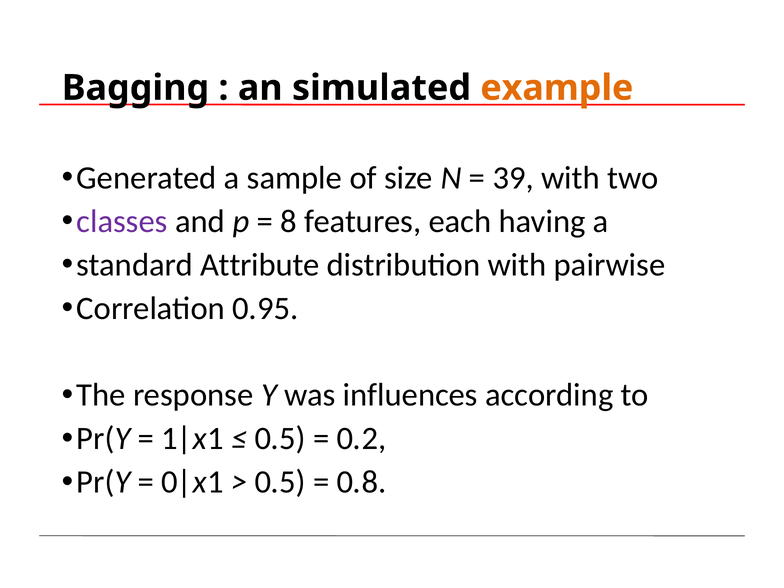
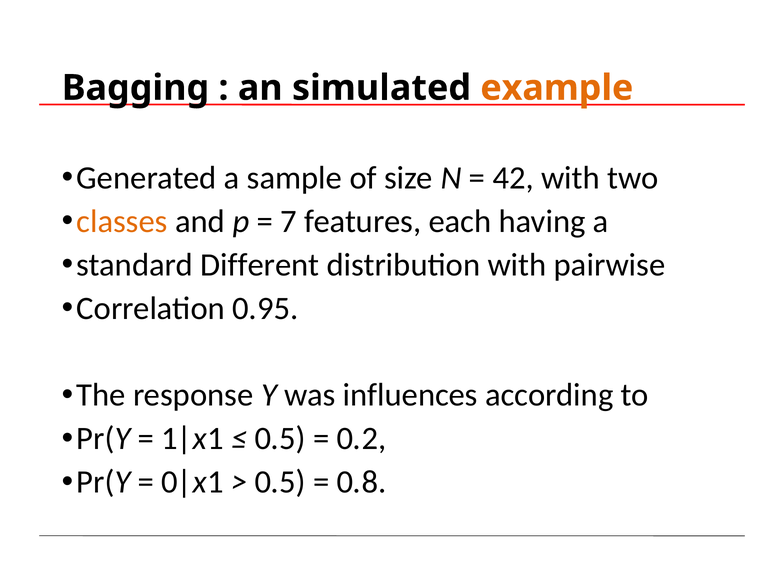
39: 39 -> 42
classes colour: purple -> orange
8: 8 -> 7
Attribute: Attribute -> Different
